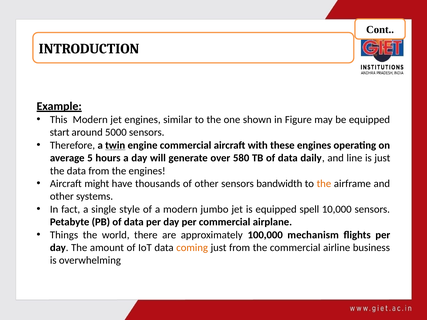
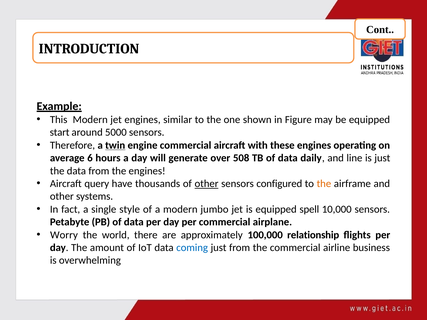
5: 5 -> 6
580: 580 -> 508
might: might -> query
other at (207, 184) underline: none -> present
bandwidth: bandwidth -> configured
Things: Things -> Worry
mechanism: mechanism -> relationship
coming colour: orange -> blue
